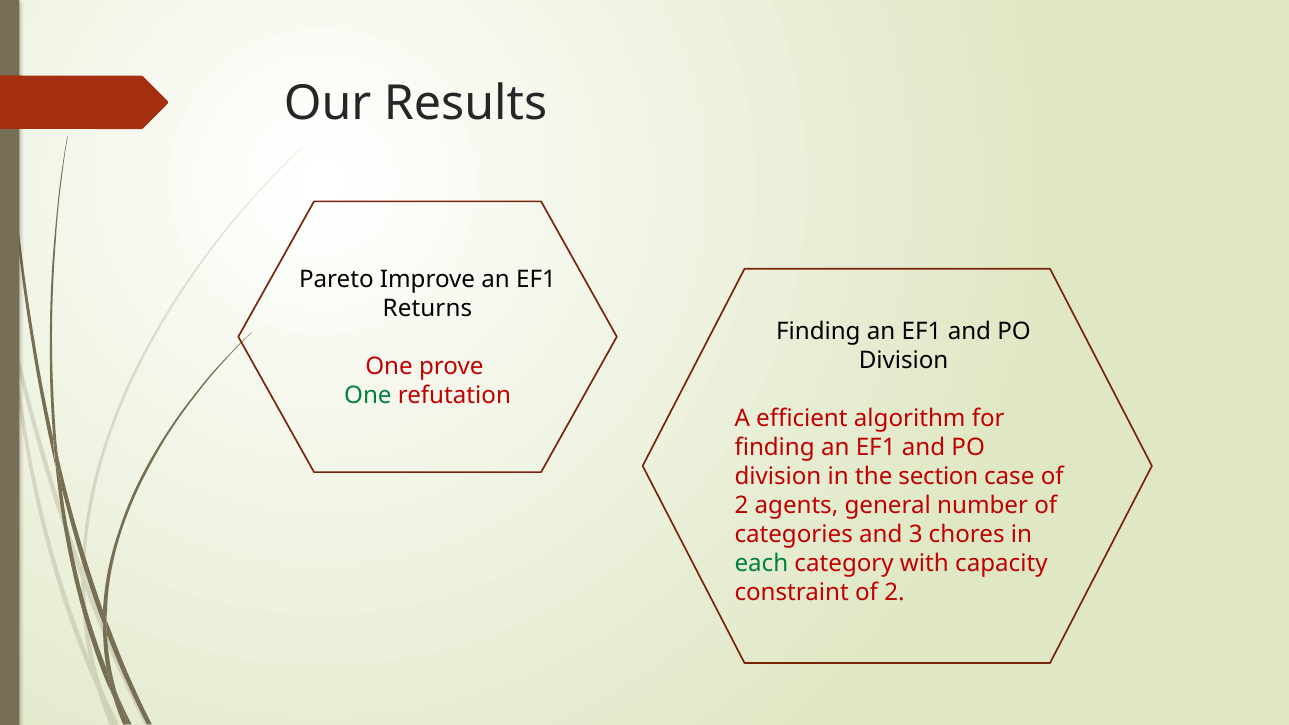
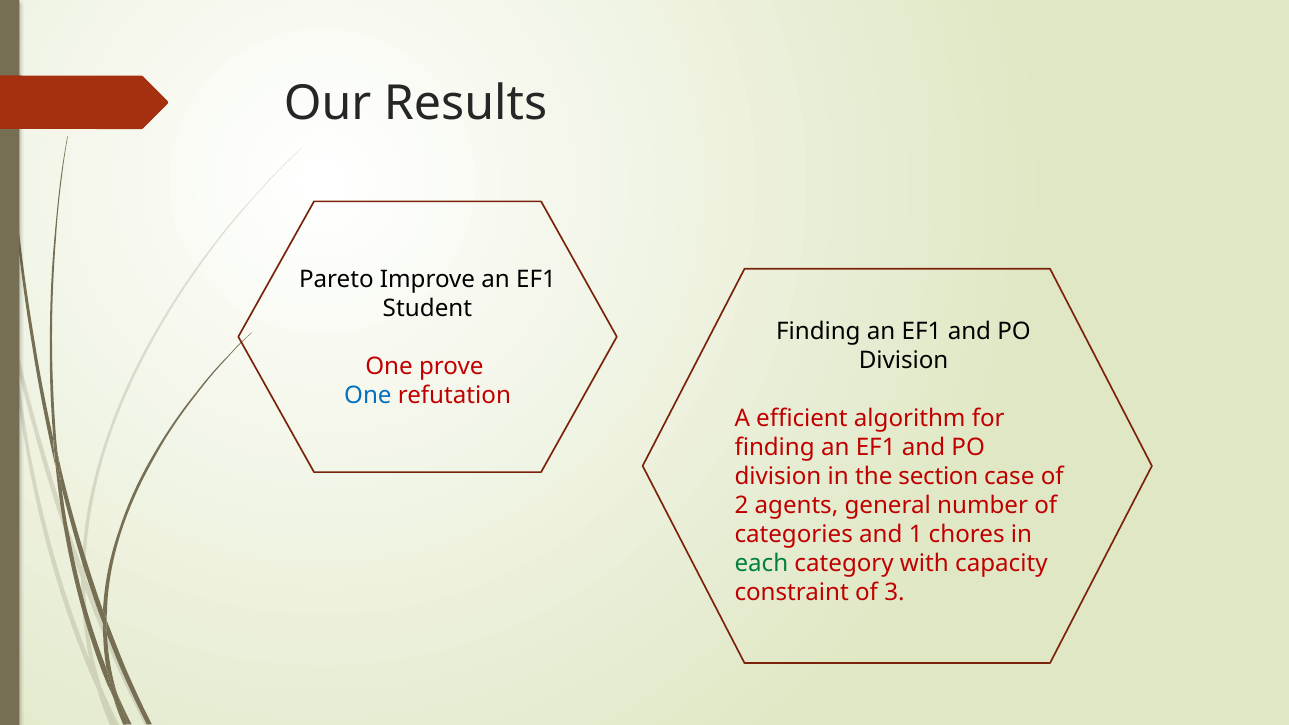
Returns: Returns -> Student
One at (368, 396) colour: green -> blue
3: 3 -> 1
constraint of 2: 2 -> 3
